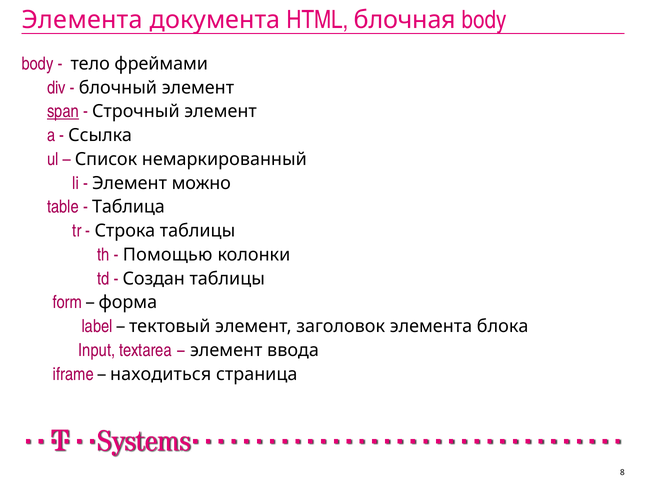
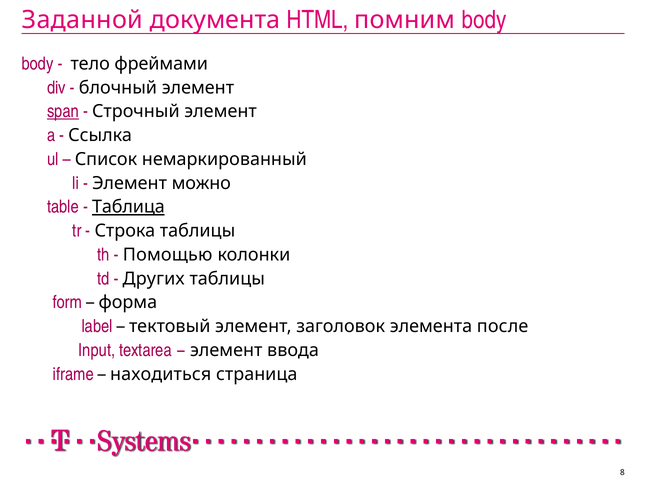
Элемента at (82, 20): Элемента -> Заданной
блочная: блочная -> помним
Таблица underline: none -> present
Создан: Создан -> Других
блока: блока -> после
